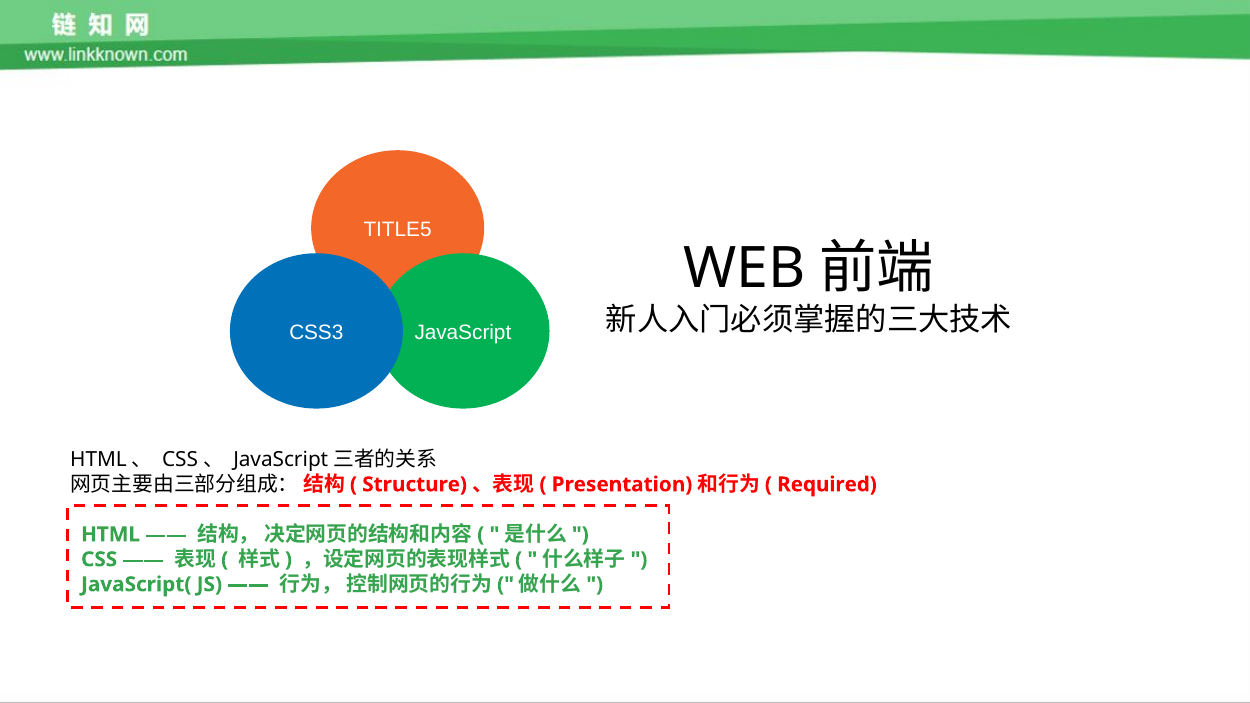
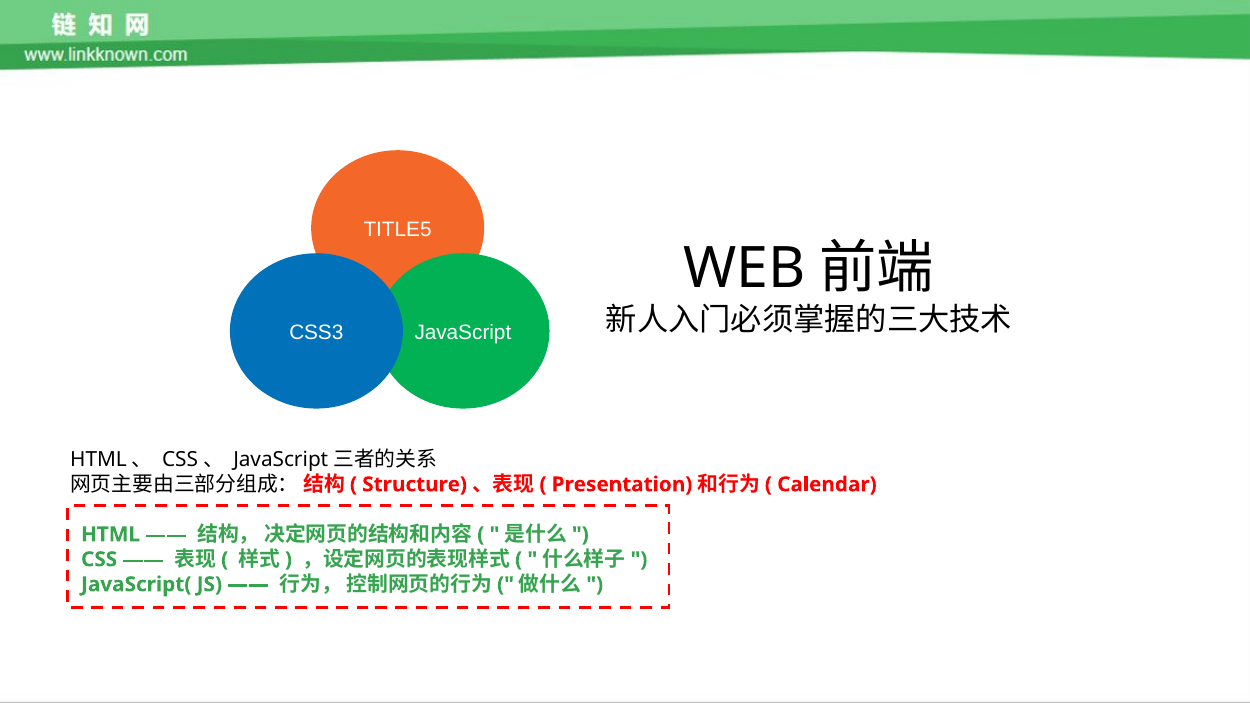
Required: Required -> Calendar
